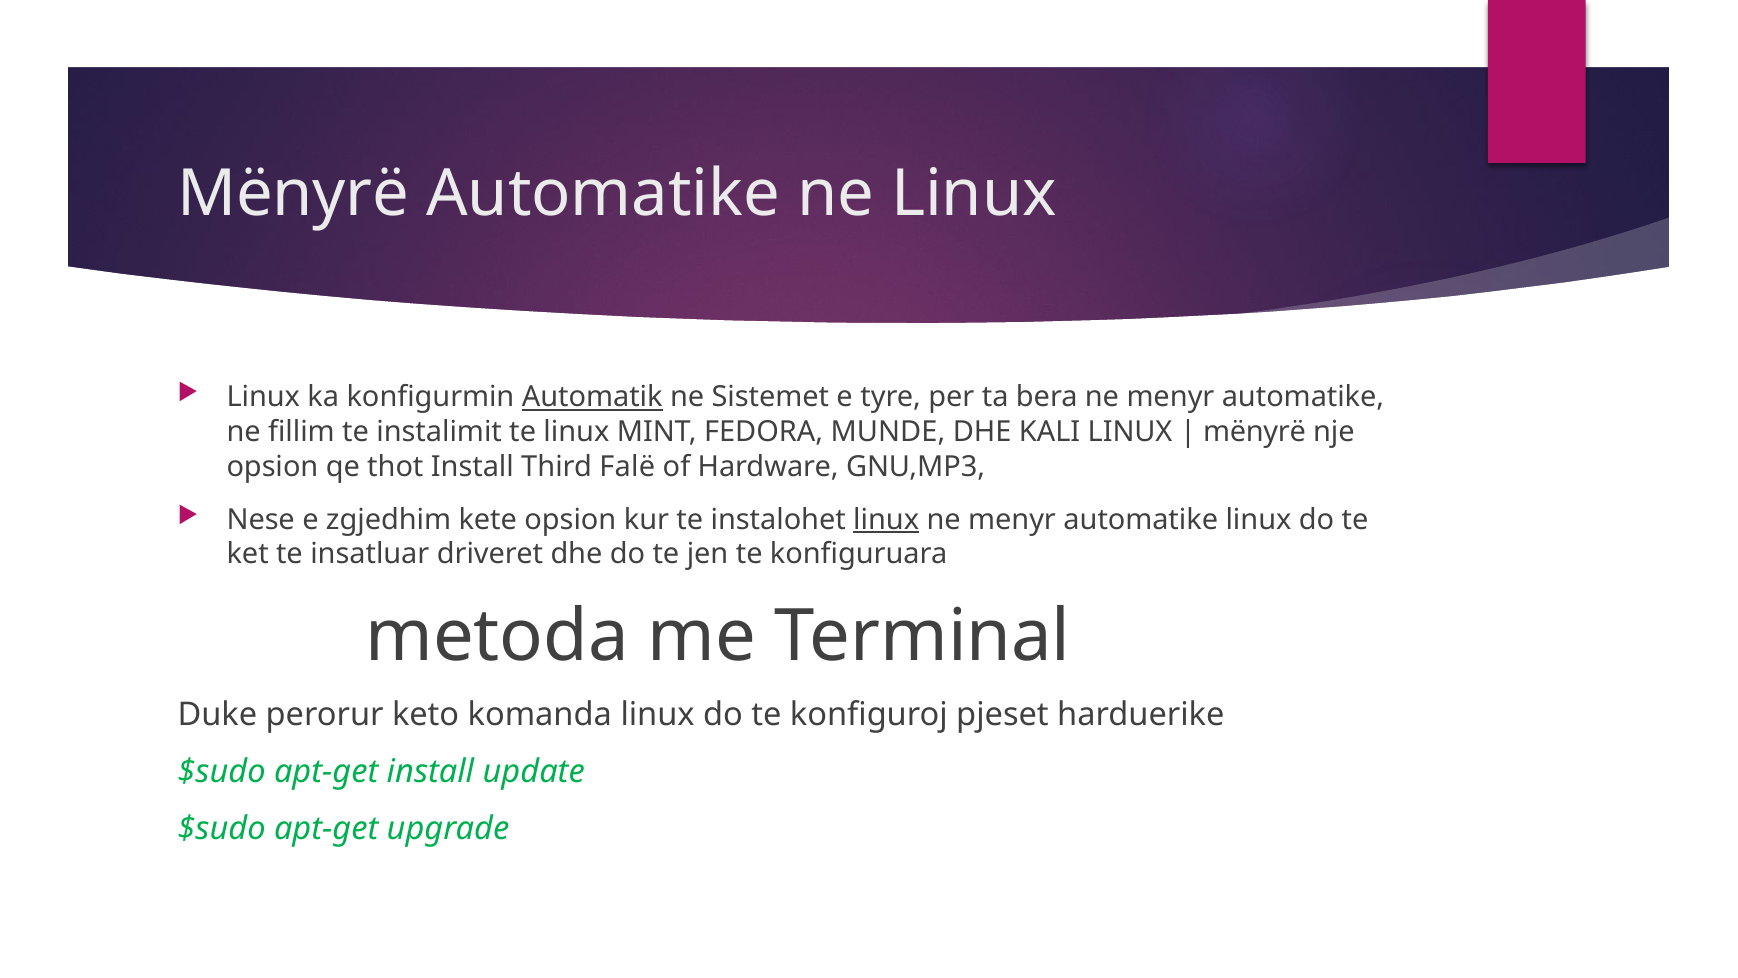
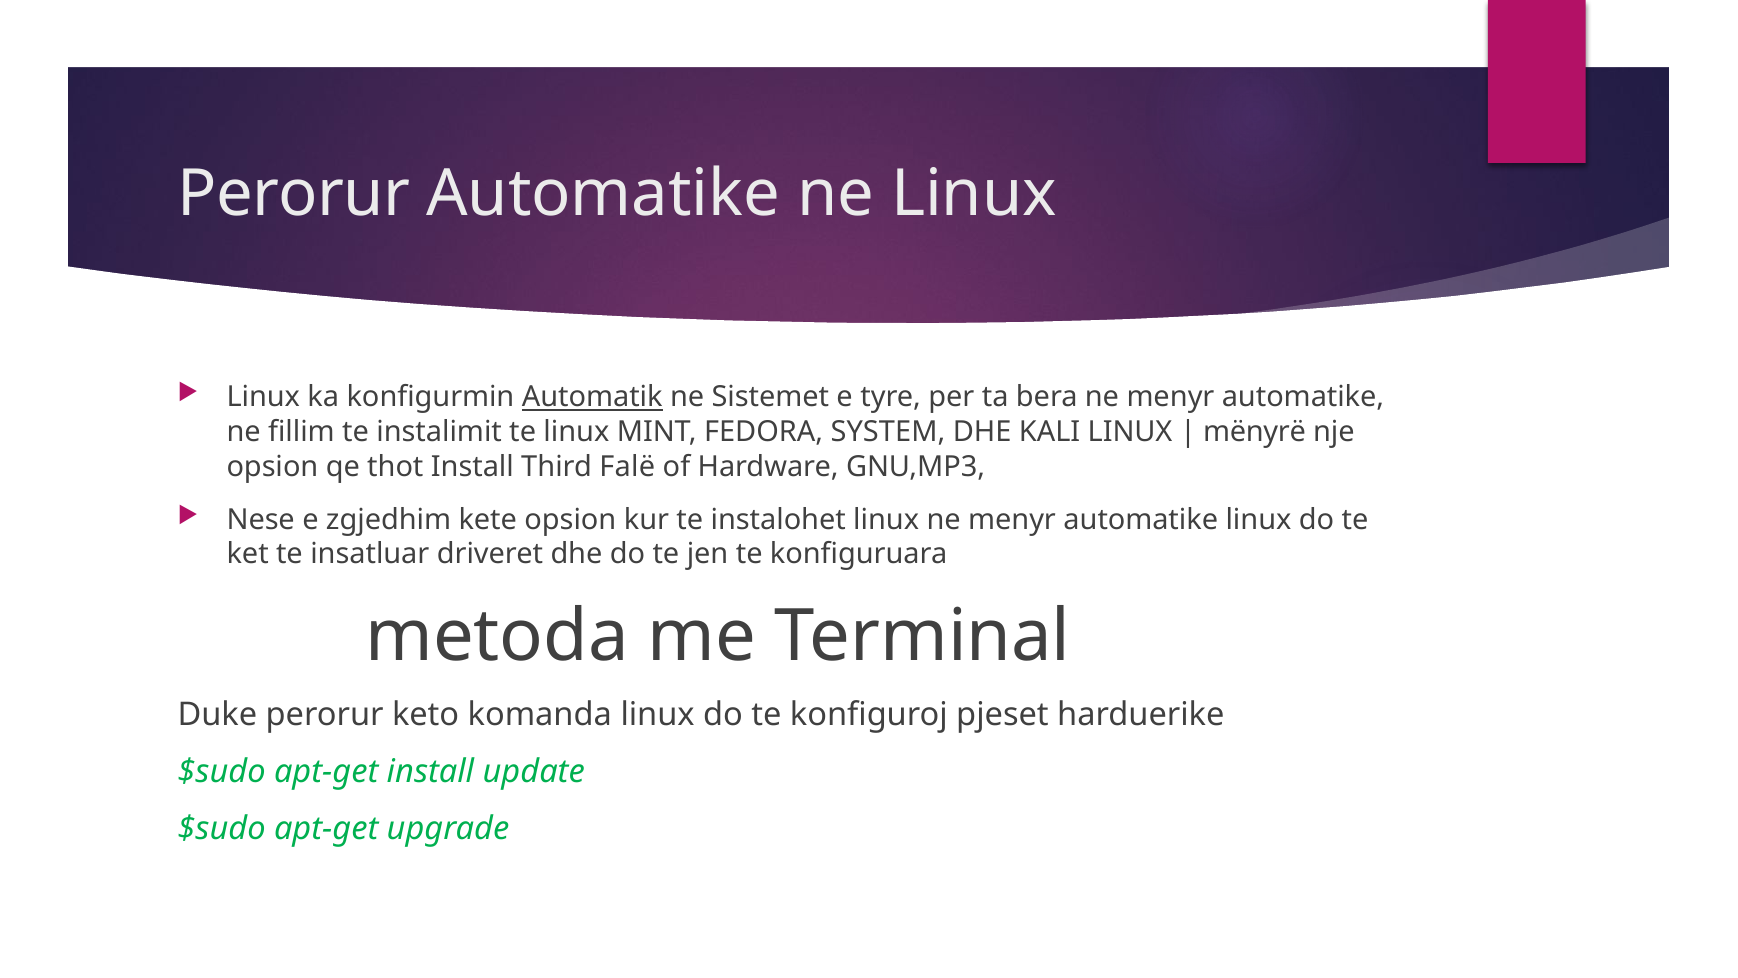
Mënyrë at (294, 194): Mënyrë -> Perorur
MUNDE: MUNDE -> SYSTEM
linux at (886, 519) underline: present -> none
